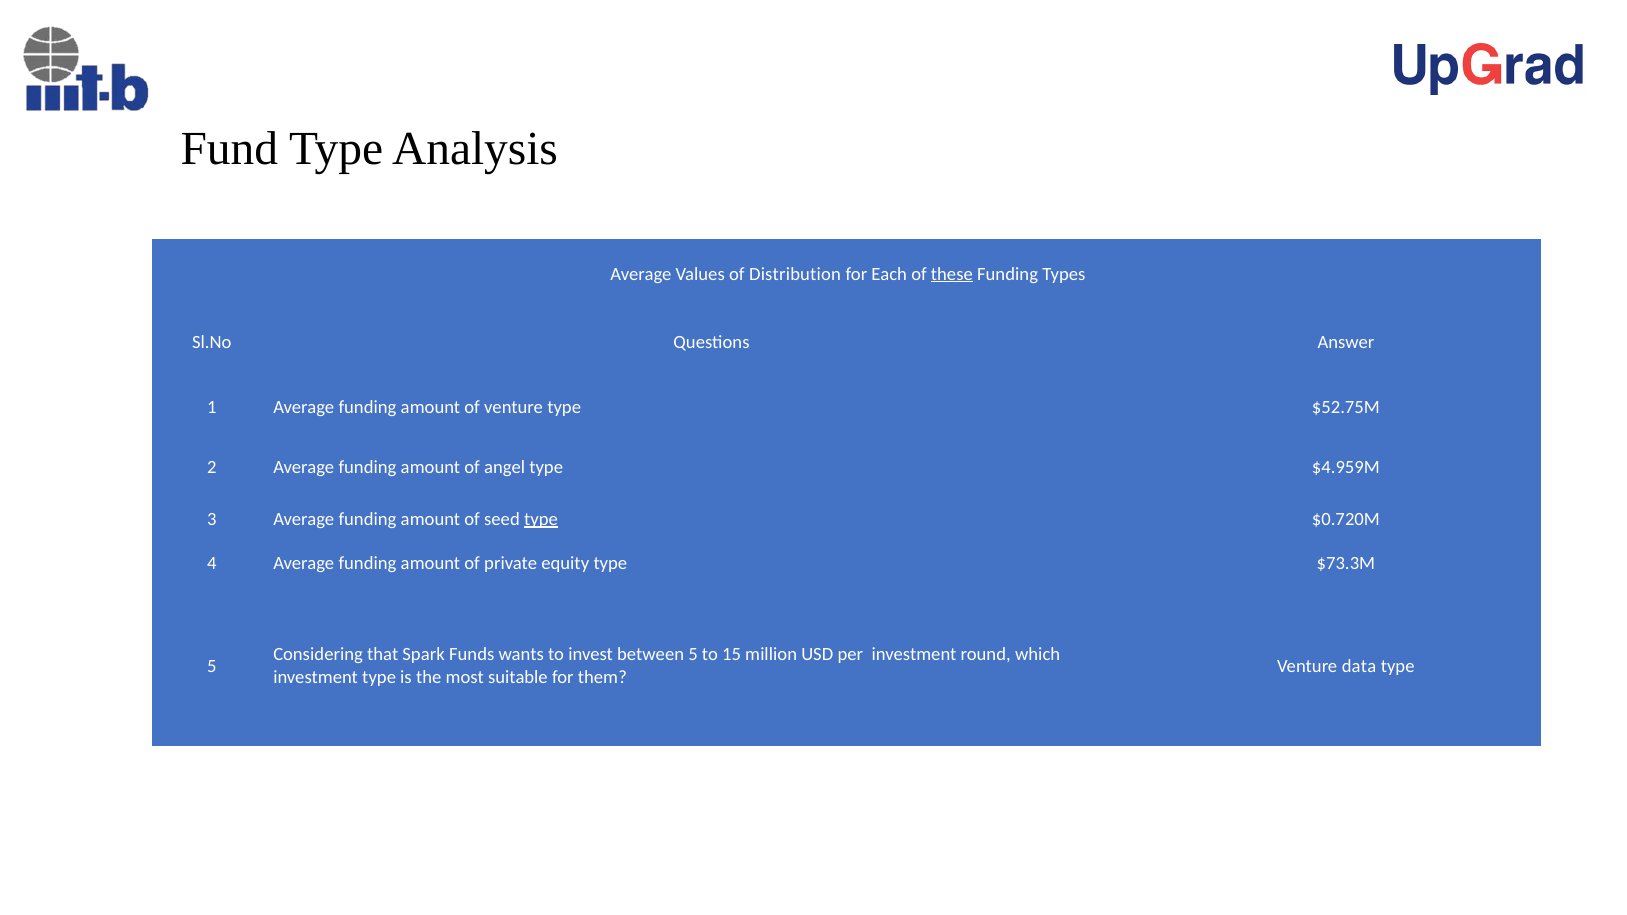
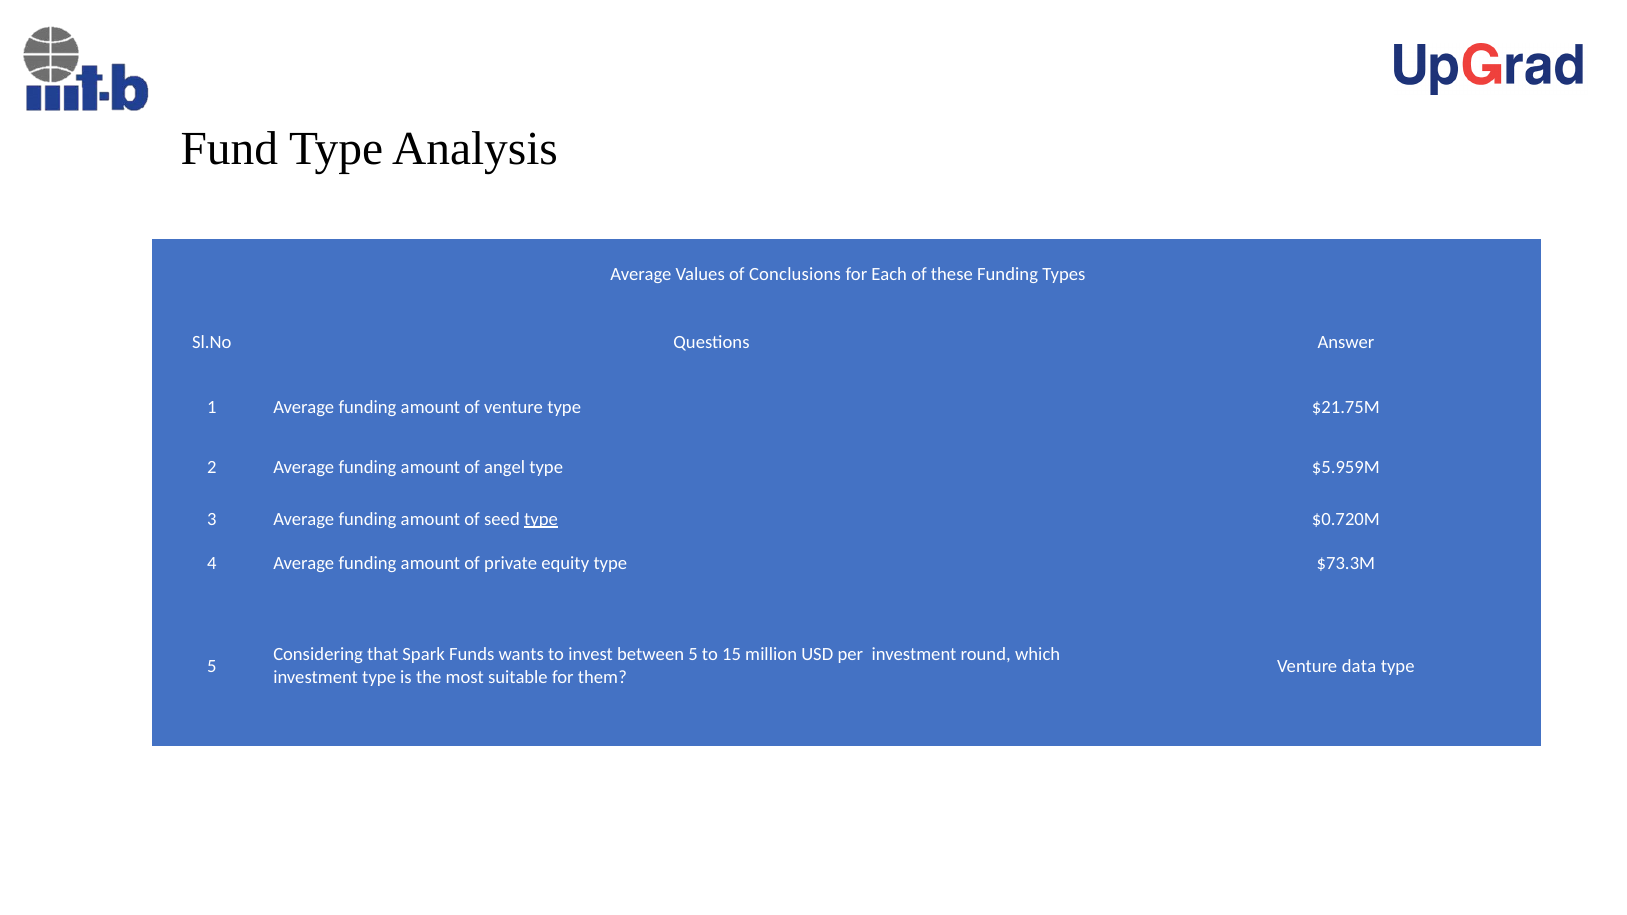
Distribution: Distribution -> Conclusions
these underline: present -> none
$52.75M: $52.75M -> $21.75M
$4.959M: $4.959M -> $5.959M
